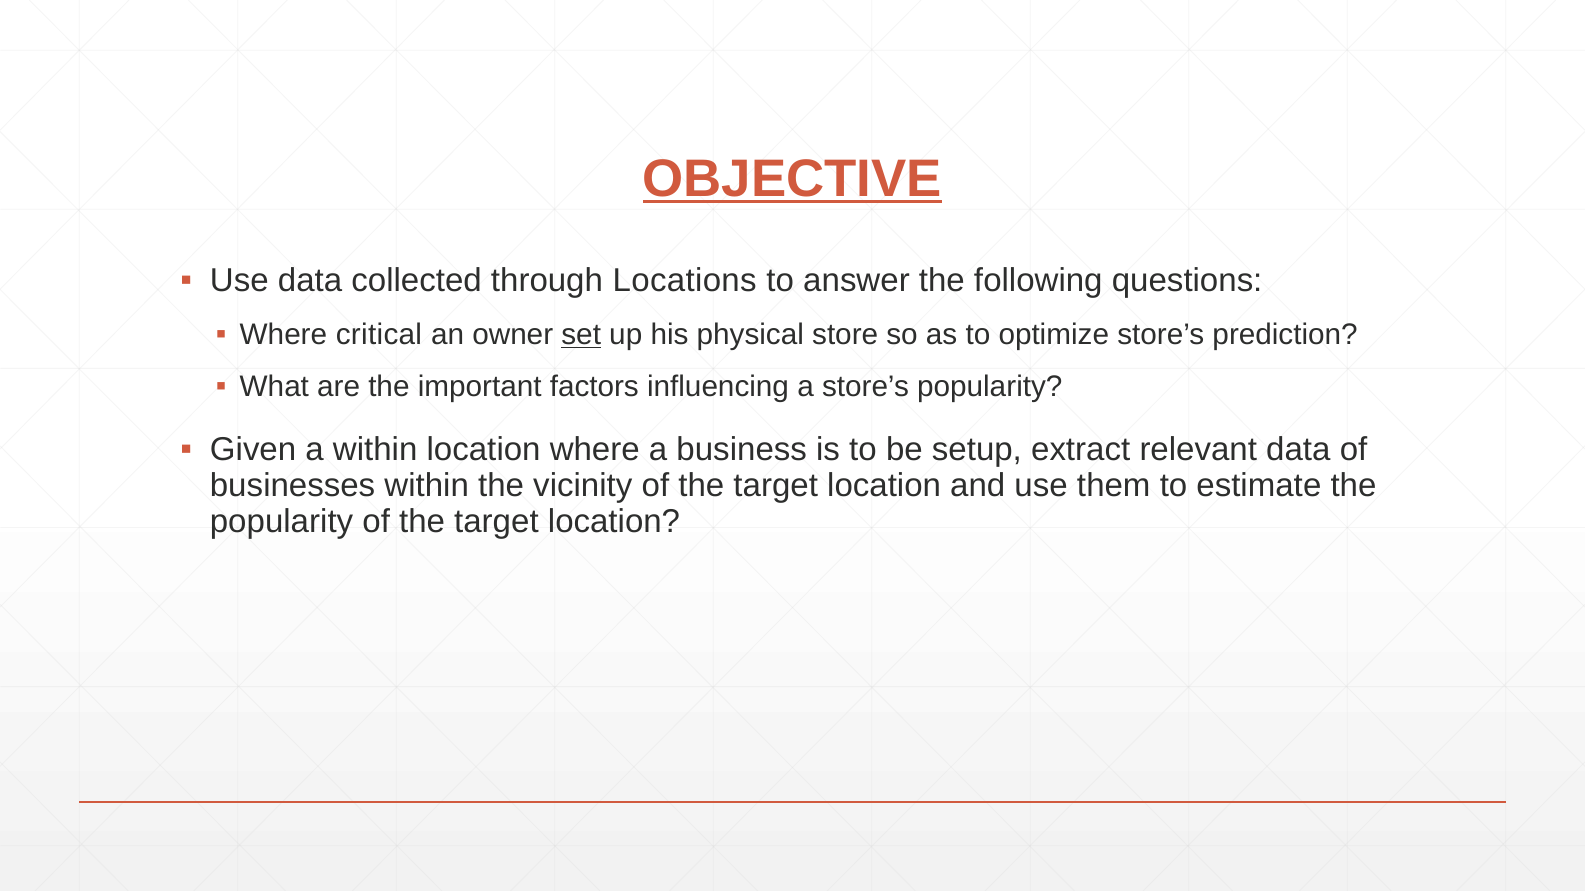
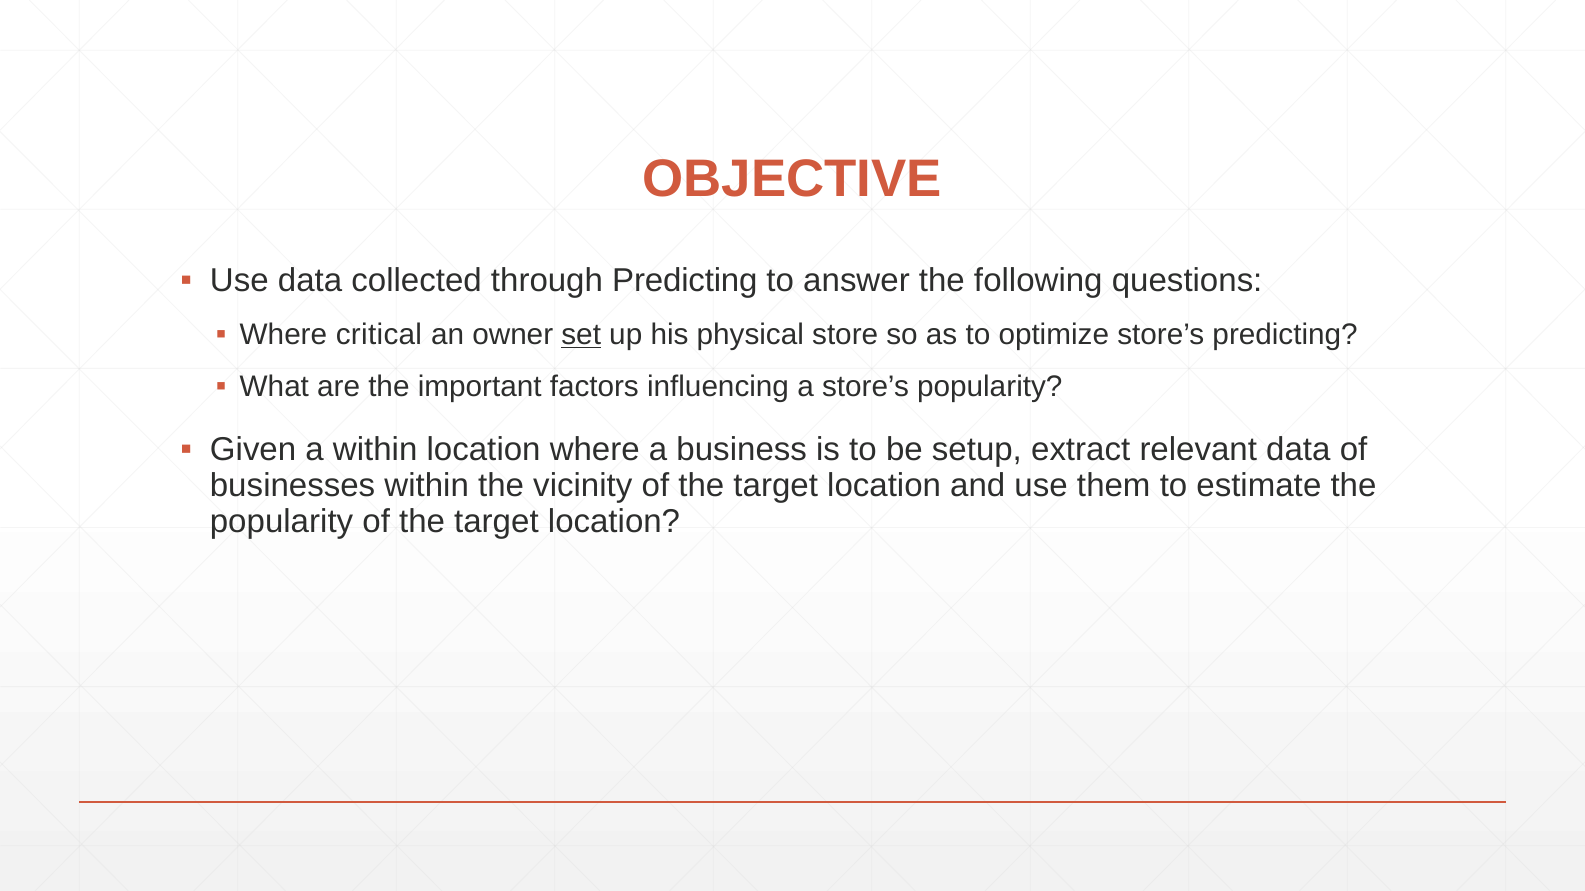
OBJECTIVE underline: present -> none
through Locations: Locations -> Predicting
store’s prediction: prediction -> predicting
